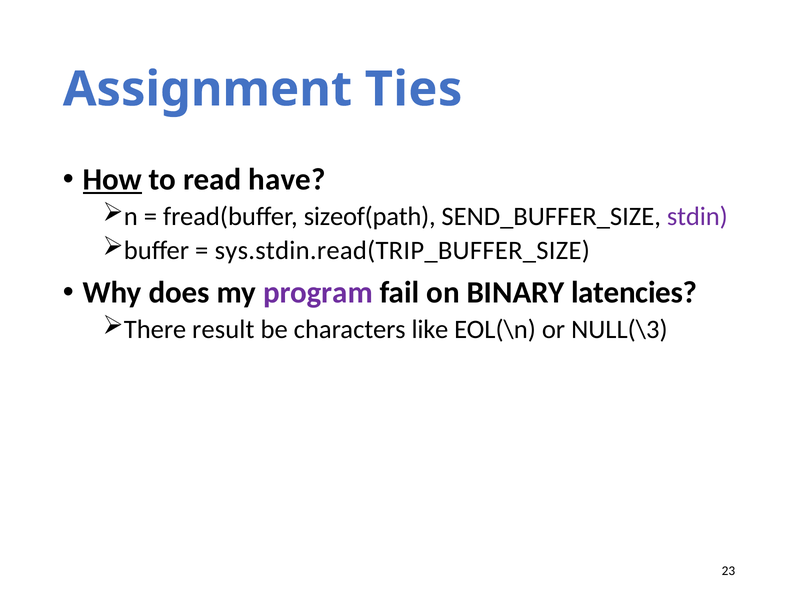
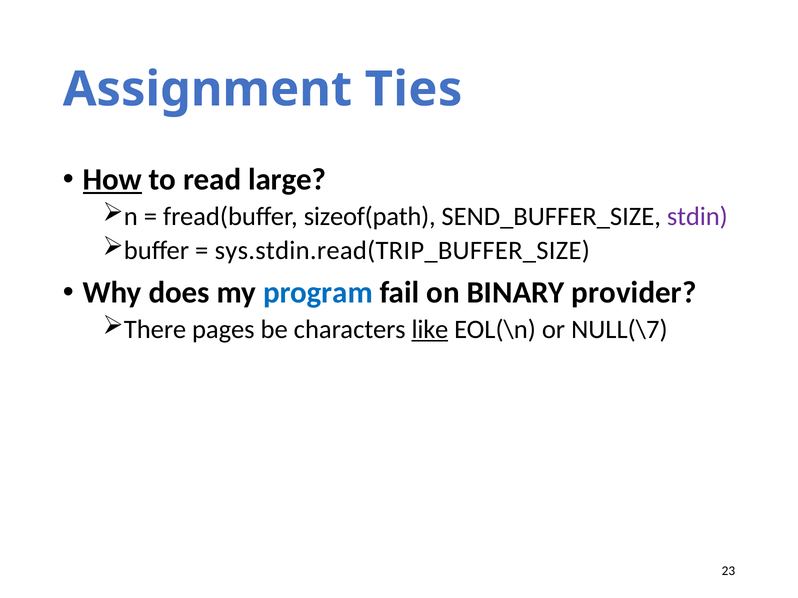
have: have -> large
program colour: purple -> blue
latencies: latencies -> provider
result: result -> pages
like underline: none -> present
NULL(\3: NULL(\3 -> NULL(\7
